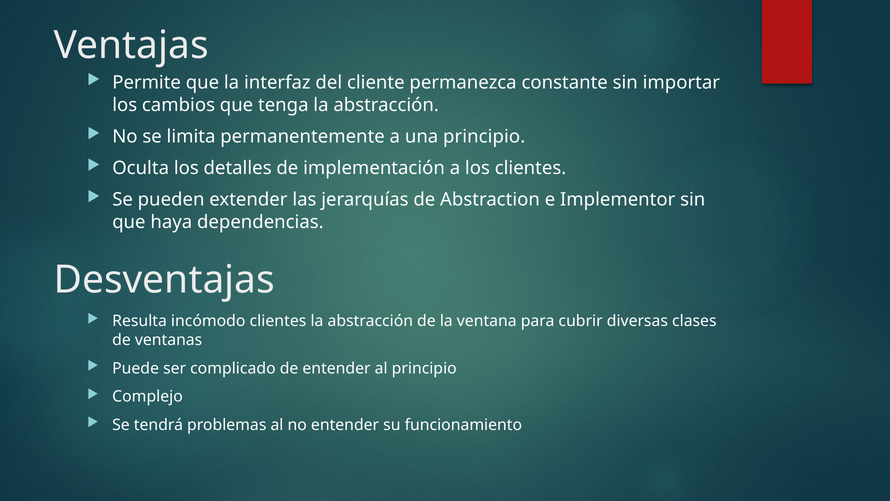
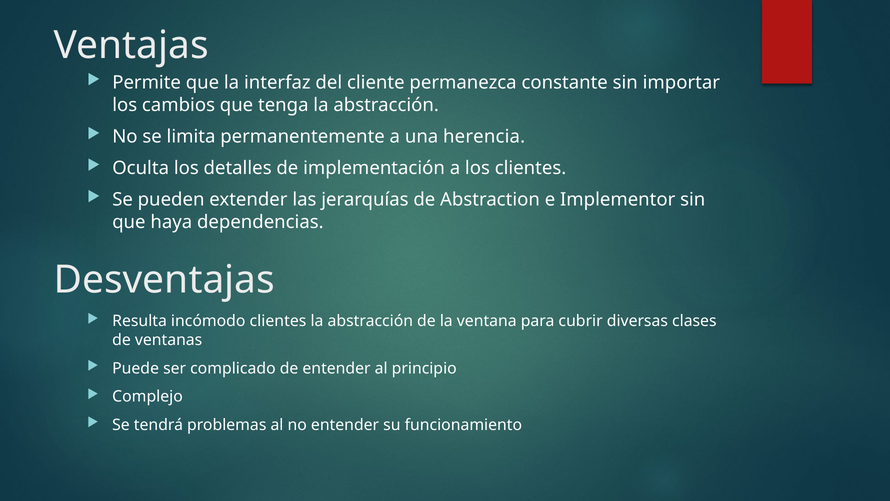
una principio: principio -> herencia
